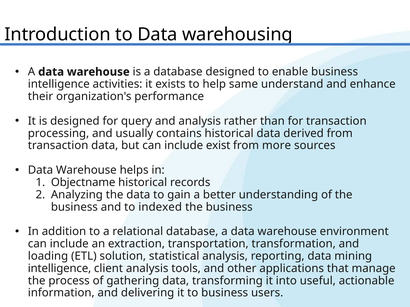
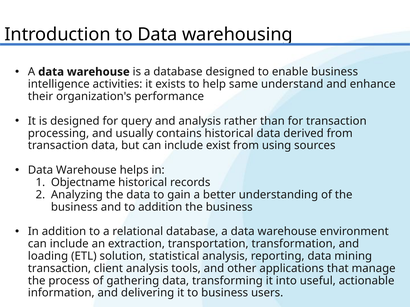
more: more -> using
to indexed: indexed -> addition
intelligence at (60, 269): intelligence -> transaction
